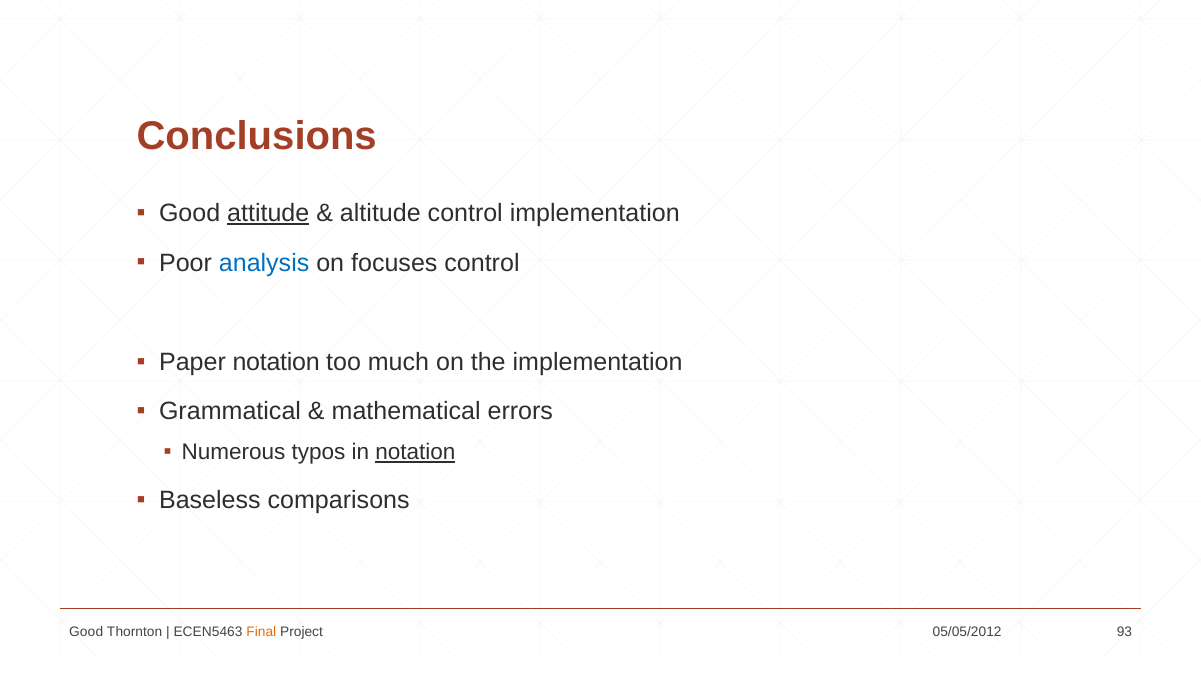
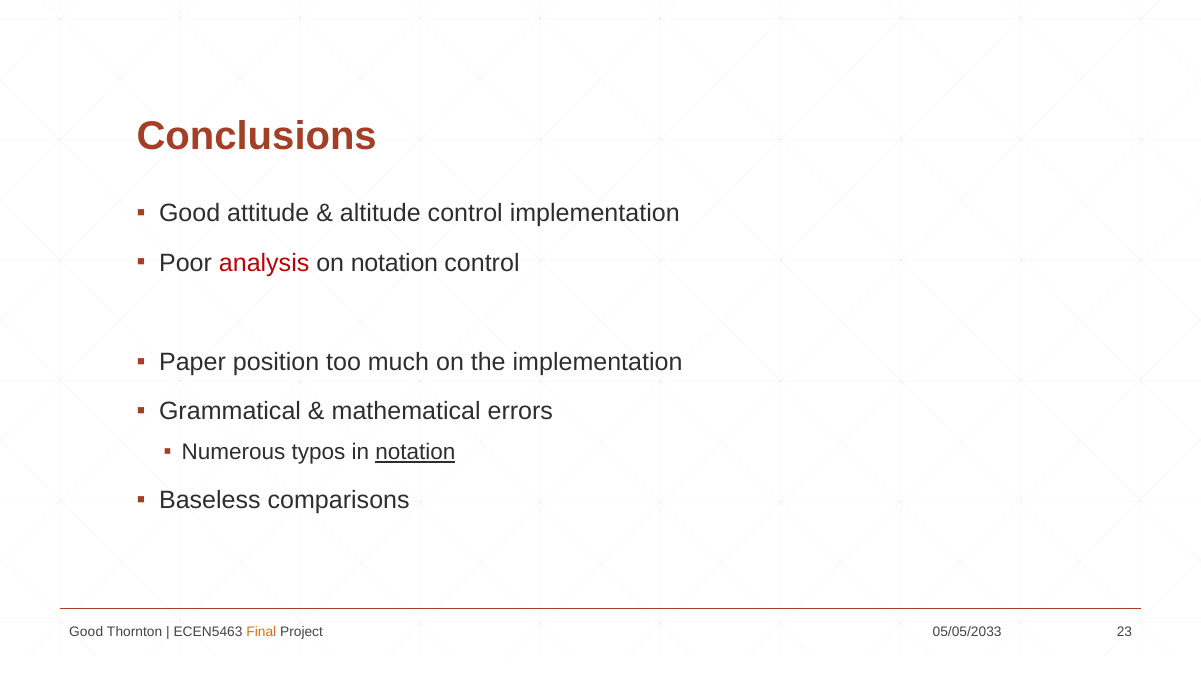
attitude underline: present -> none
analysis colour: blue -> red
on focuses: focuses -> notation
Paper notation: notation -> position
05/05/2012: 05/05/2012 -> 05/05/2033
93: 93 -> 23
